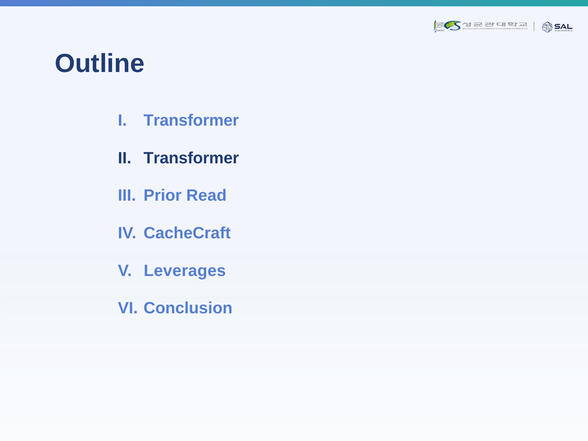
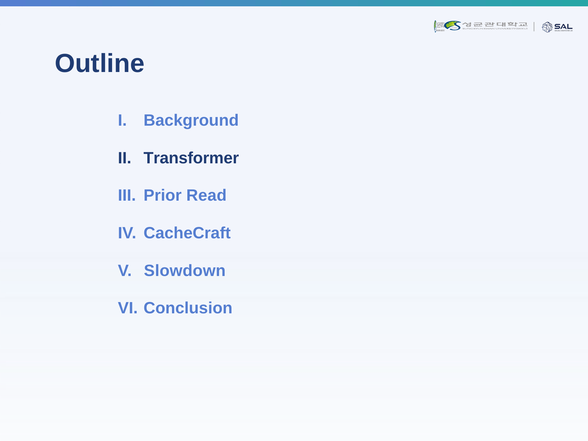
Transformer at (191, 120): Transformer -> Background
Leverages: Leverages -> Slowdown
